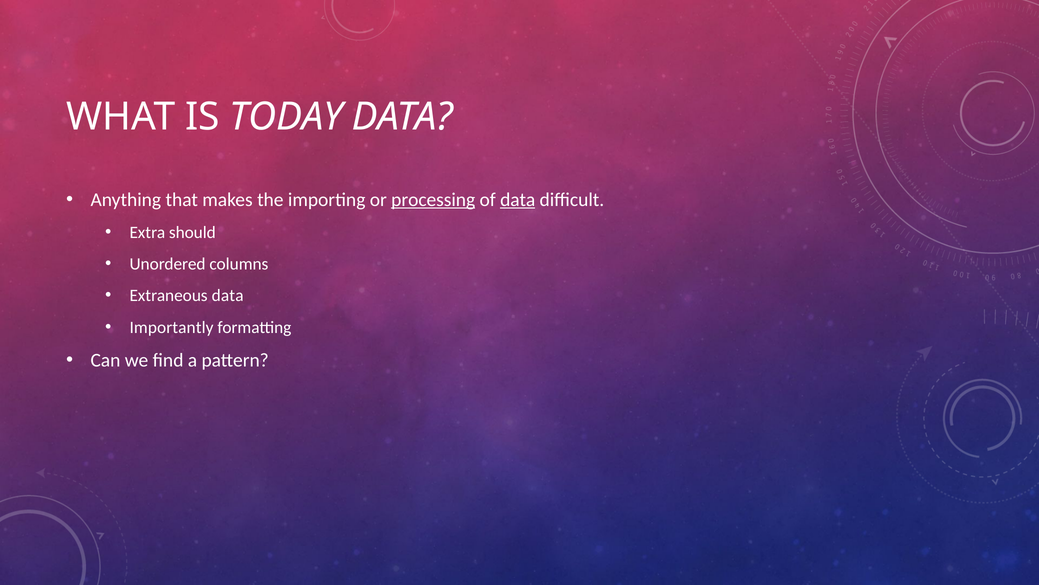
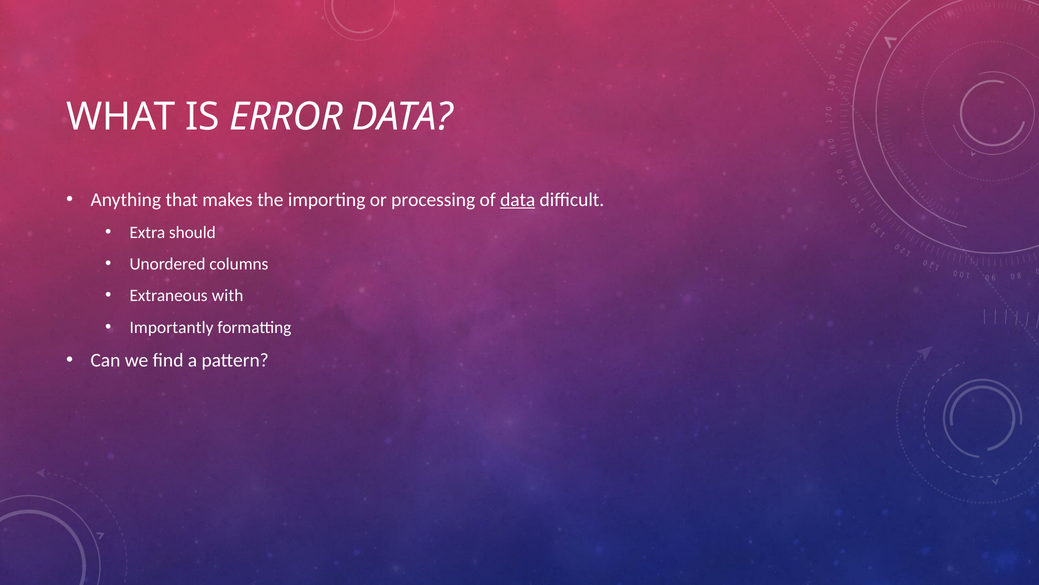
TODAY: TODAY -> ERROR
processing underline: present -> none
Extraneous data: data -> with
